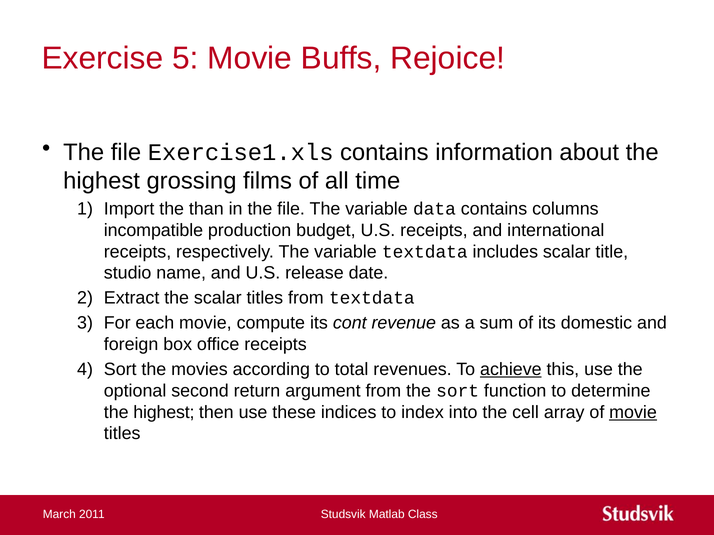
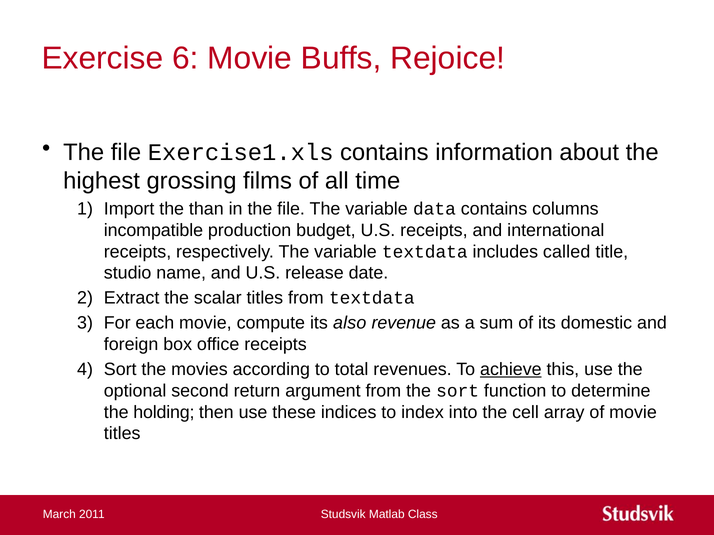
5: 5 -> 6
includes scalar: scalar -> called
cont: cont -> also
highest at (164, 413): highest -> holding
movie at (633, 413) underline: present -> none
